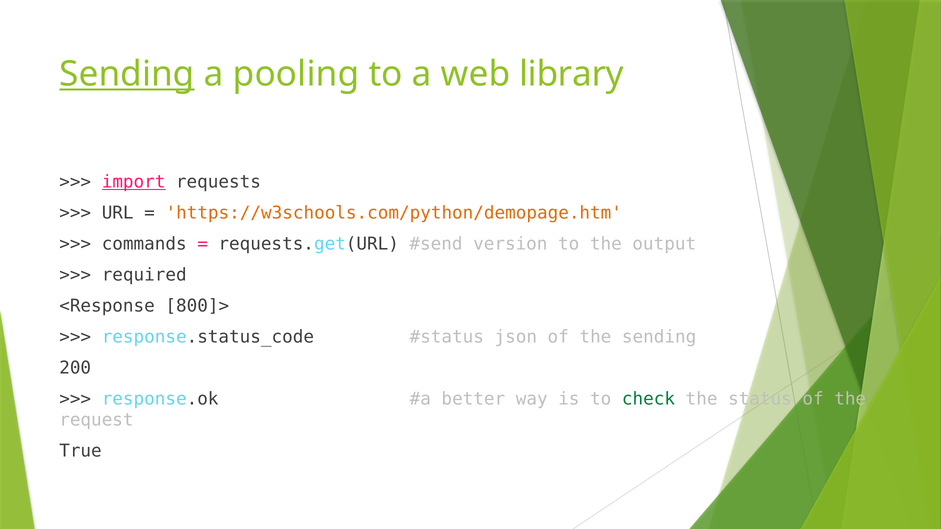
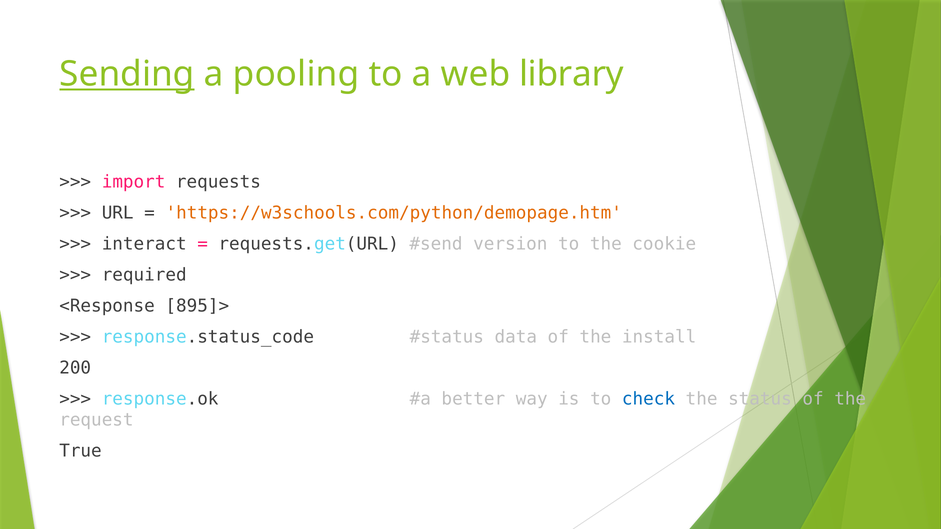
import underline: present -> none
commands: commands -> interact
output: output -> cookie
800]>: 800]> -> 895]>
json: json -> data
the sending: sending -> install
check colour: green -> blue
